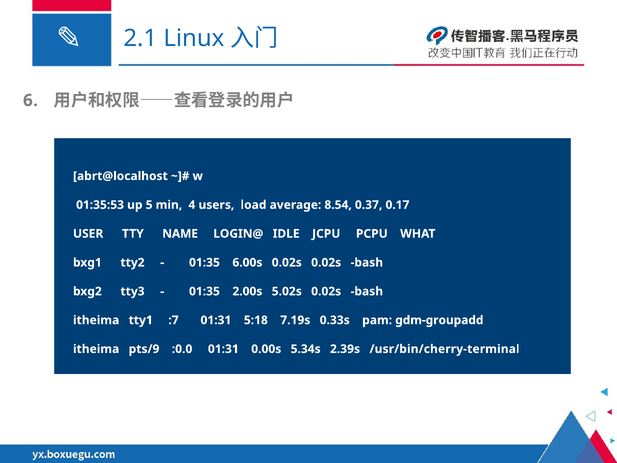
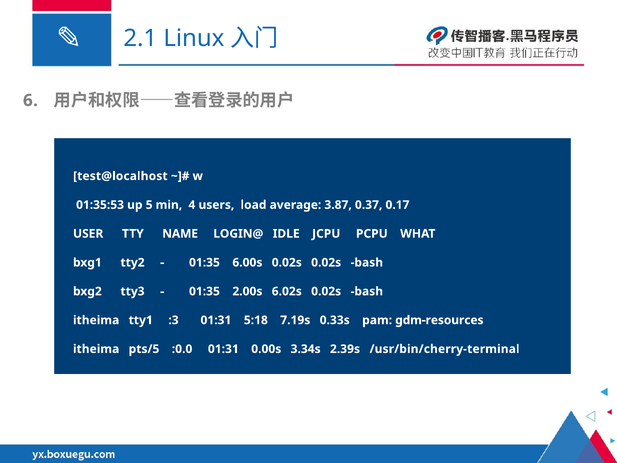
abrt@localhost: abrt@localhost -> test@localhost
8.54: 8.54 -> 3.87
5.02s: 5.02s -> 6.02s
:7: :7 -> :3
gdm-groupadd: gdm-groupadd -> gdm-resources
pts/9: pts/9 -> pts/5
5.34s: 5.34s -> 3.34s
